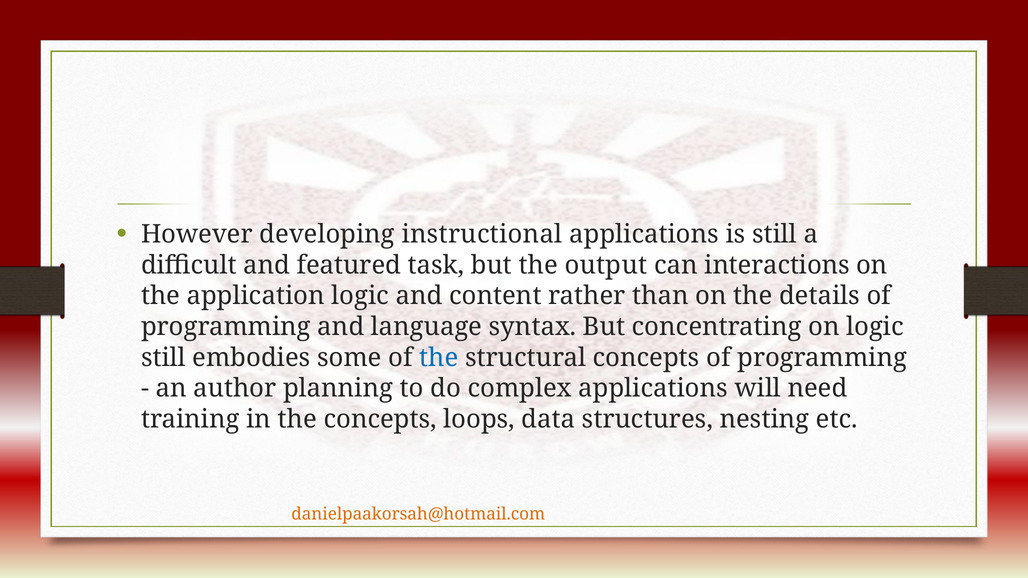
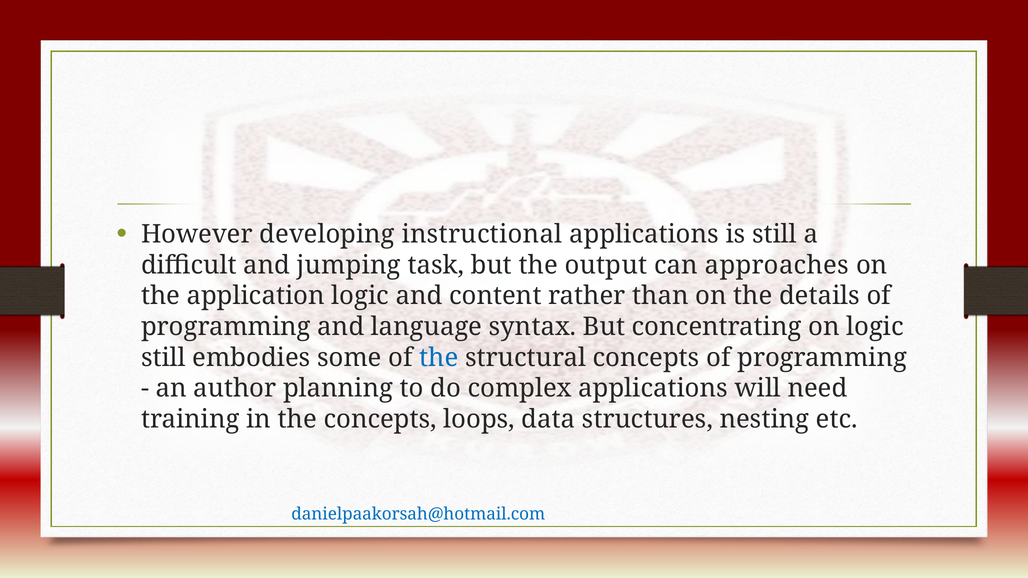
featured: featured -> jumping
interactions: interactions -> approaches
danielpaakorsah@hotmail.com colour: orange -> blue
